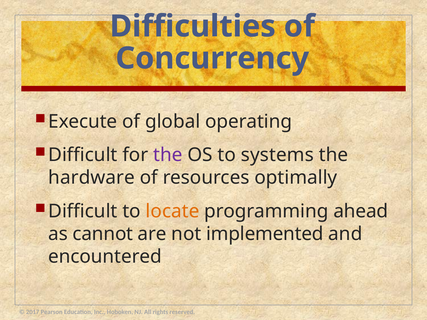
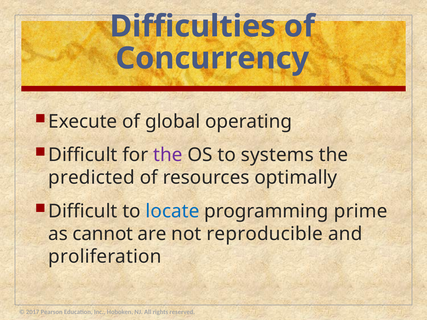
hardware: hardware -> predicted
locate colour: orange -> blue
ahead: ahead -> prime
implemented: implemented -> reproducible
encountered: encountered -> proliferation
